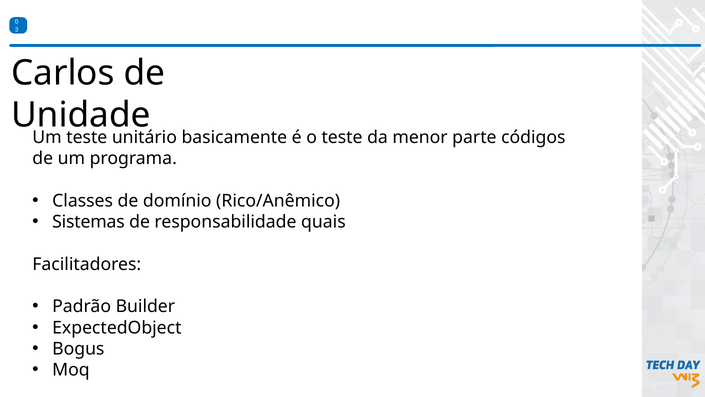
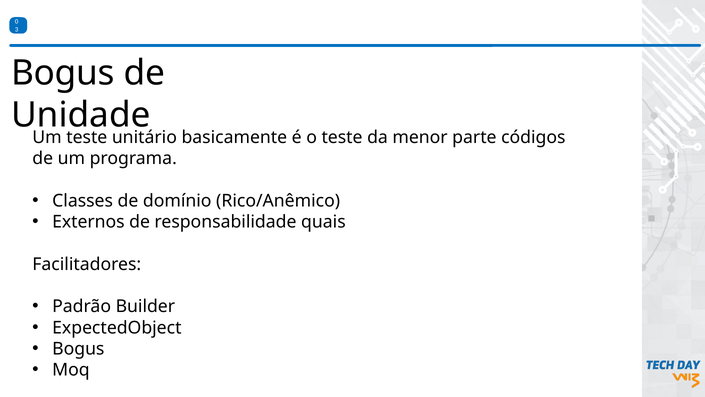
Carlos at (63, 73): Carlos -> Bogus
Sistemas: Sistemas -> Externos
